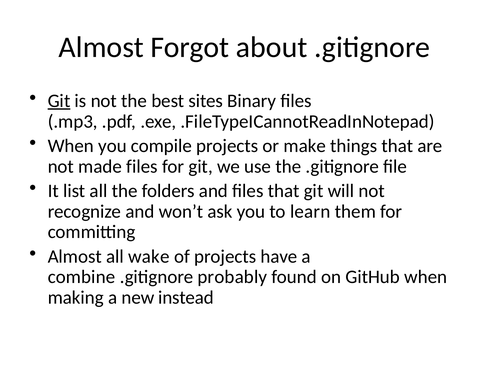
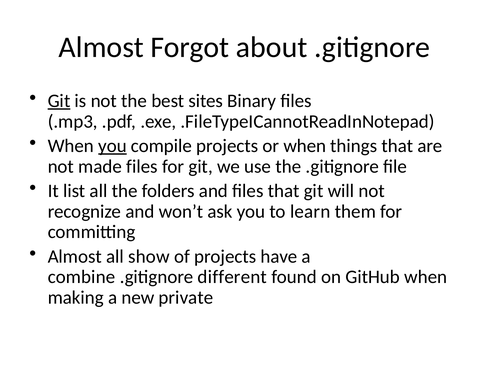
you at (112, 146) underline: none -> present
or make: make -> when
wake: wake -> show
probably: probably -> different
instead: instead -> private
